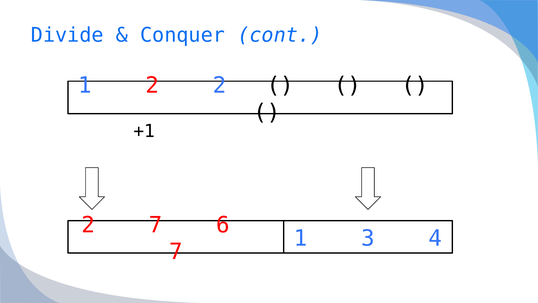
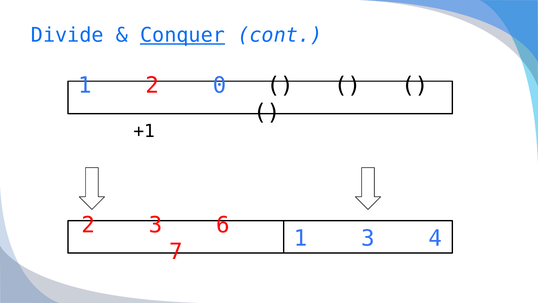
Conquer underline: none -> present
2 2: 2 -> 0
2 7: 7 -> 3
